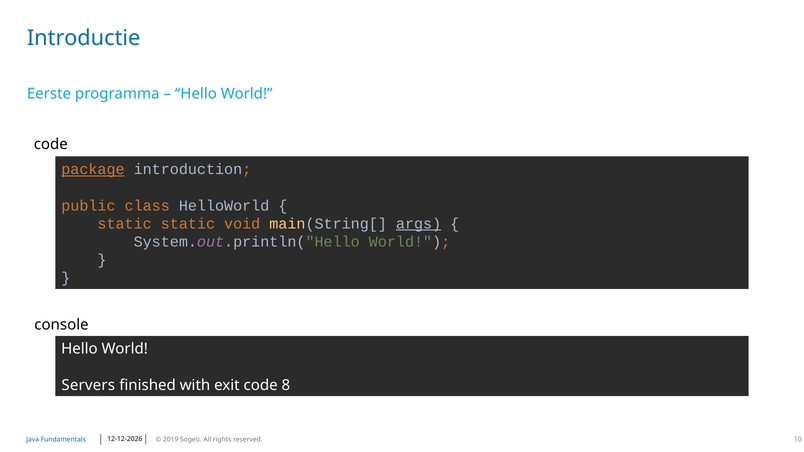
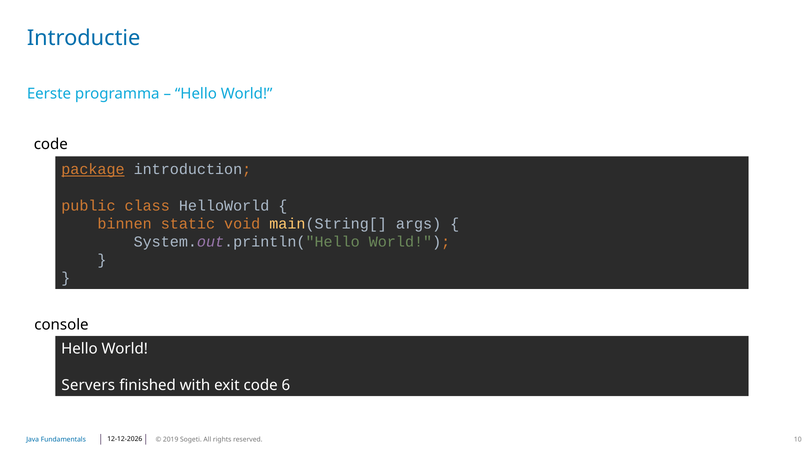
static at (125, 224): static -> binnen
args underline: present -> none
8: 8 -> 6
